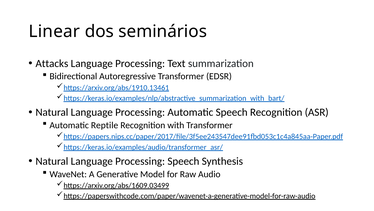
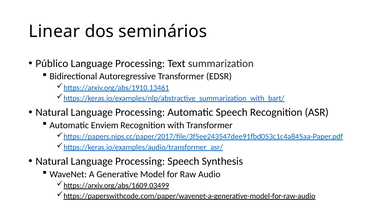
Attacks: Attacks -> Público
Reptile: Reptile -> Enviem
